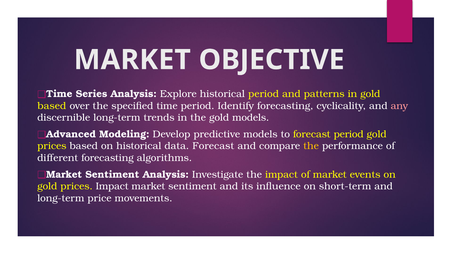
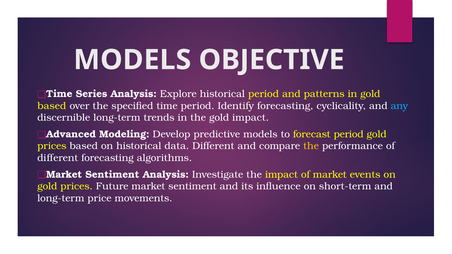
MARKET at (132, 60): MARKET -> MODELS
any colour: pink -> light blue
gold models: models -> impact
data Forecast: Forecast -> Different
prices Impact: Impact -> Future
